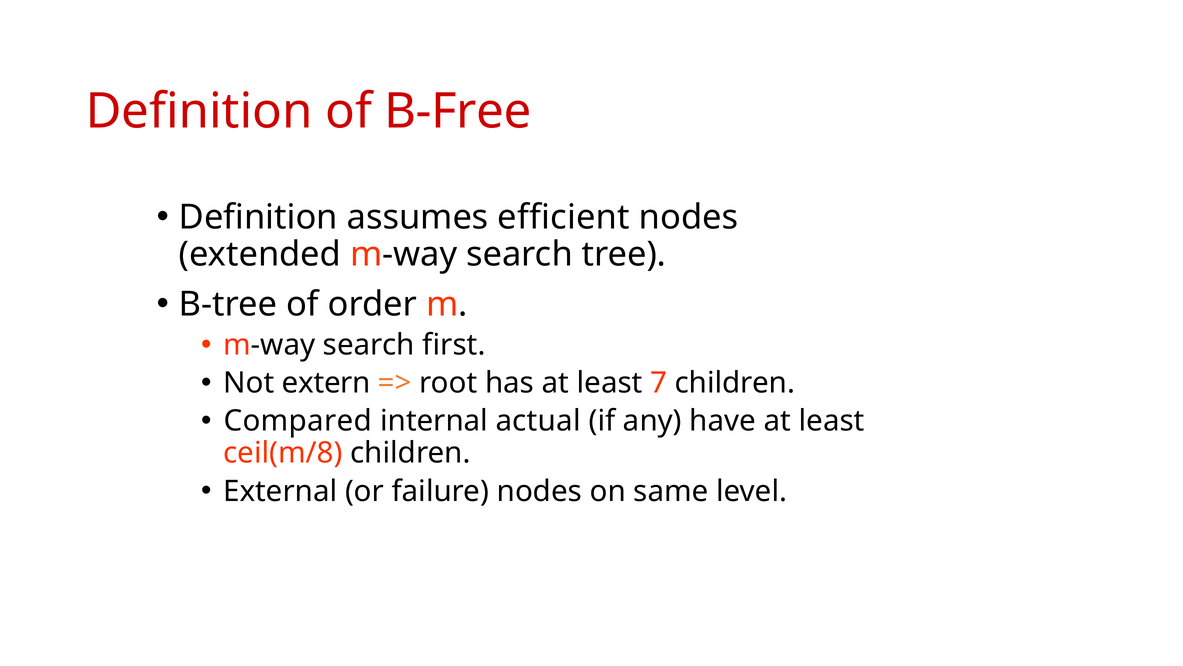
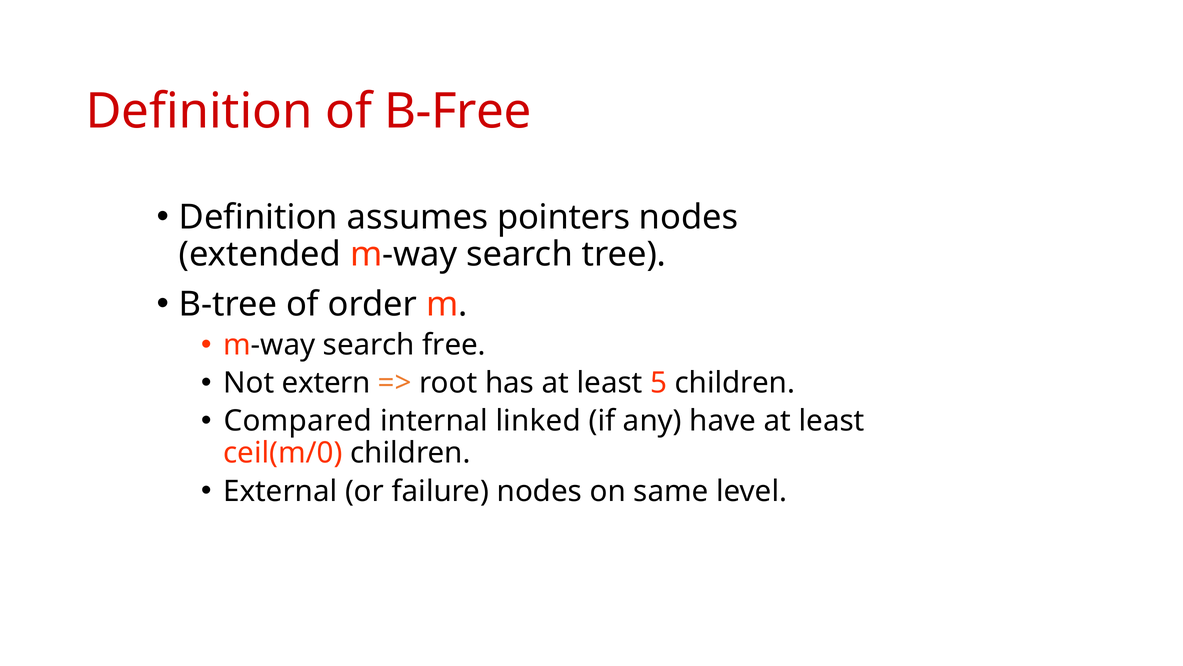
efficient: efficient -> pointers
first: first -> free
7: 7 -> 5
actual: actual -> linked
ceil(m/8: ceil(m/8 -> ceil(m/0
